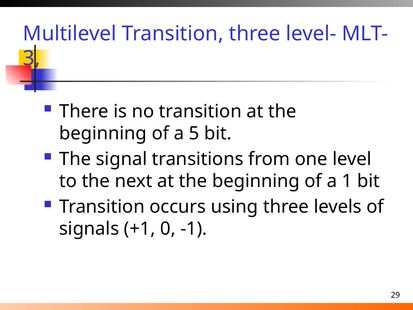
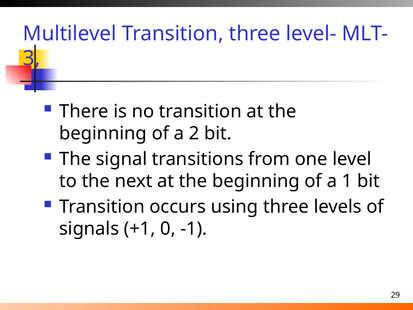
5: 5 -> 2
